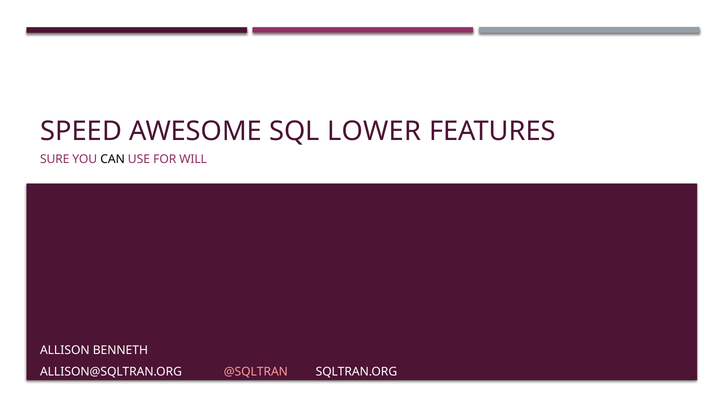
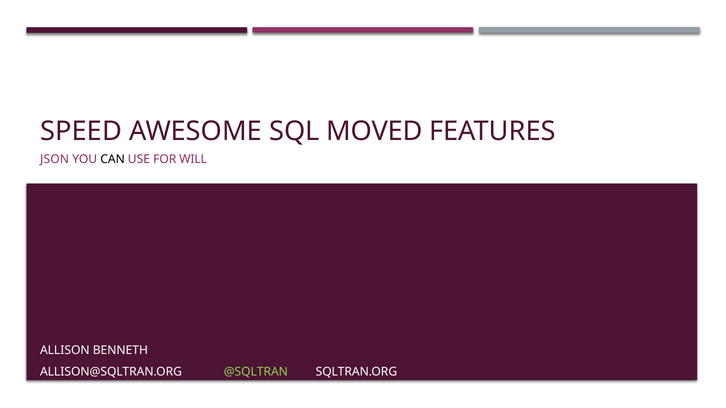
LOWER: LOWER -> MOVED
SURE: SURE -> JSON
@SQLTRAN colour: pink -> light green
